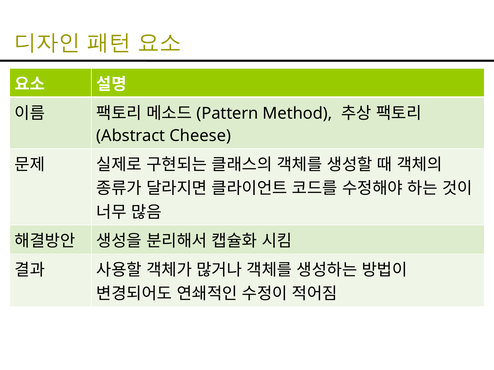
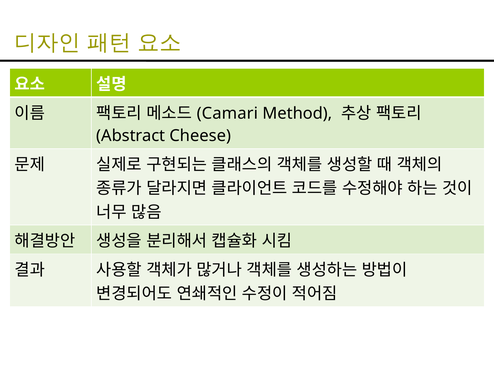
Pattern: Pattern -> Camari
